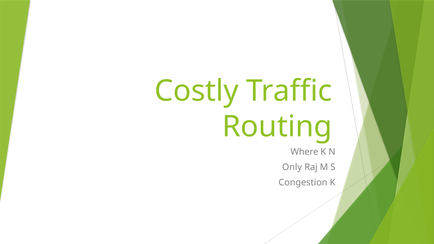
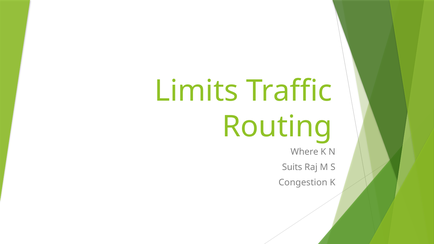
Costly: Costly -> Limits
Only: Only -> Suits
